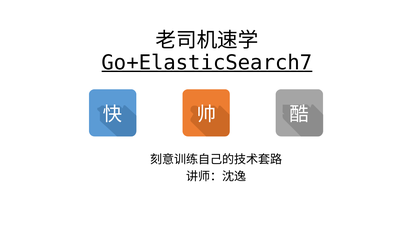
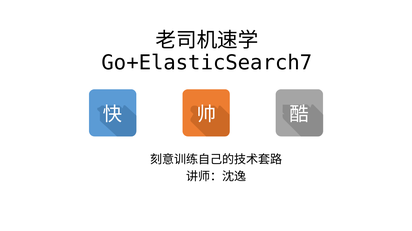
Go+ElasticSearch7 underline: present -> none
